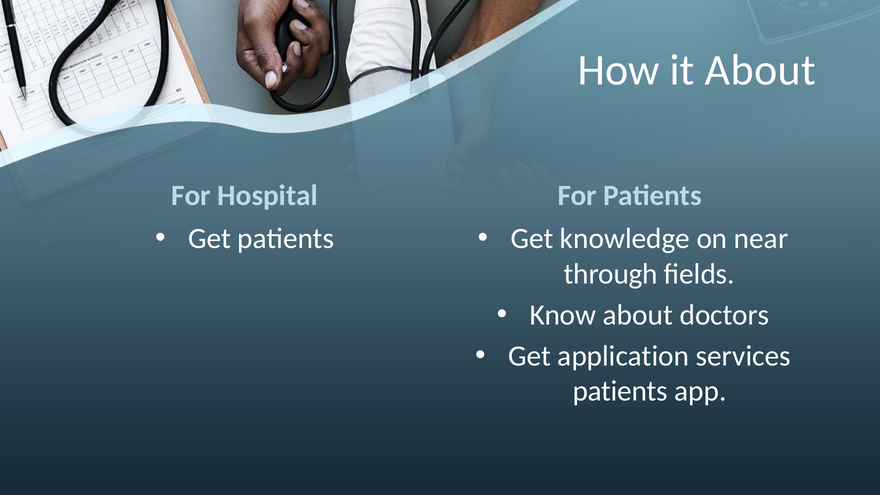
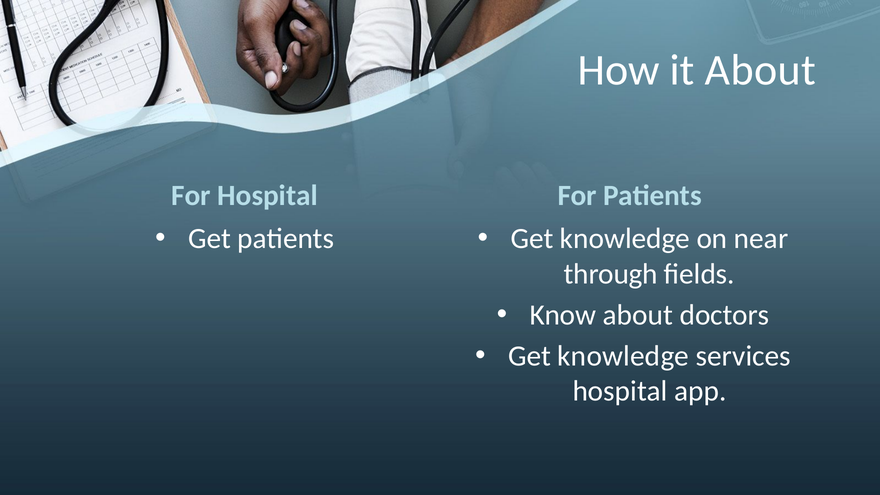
application at (623, 356): application -> knowledge
patients at (620, 391): patients -> hospital
